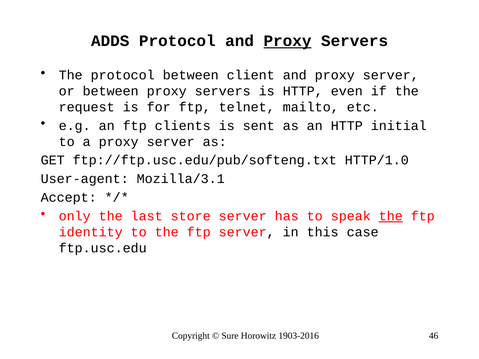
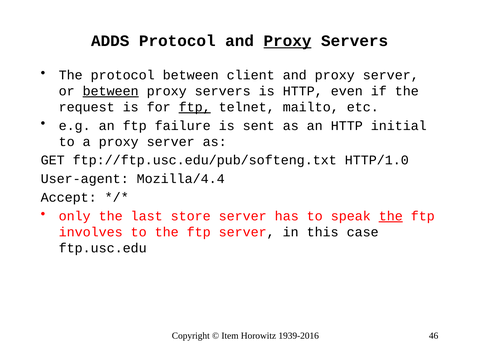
between at (111, 91) underline: none -> present
ftp at (195, 107) underline: none -> present
clients: clients -> failure
Mozilla/3.1: Mozilla/3.1 -> Mozilla/4.4
identity: identity -> involves
Sure: Sure -> Item
1903-2016: 1903-2016 -> 1939-2016
